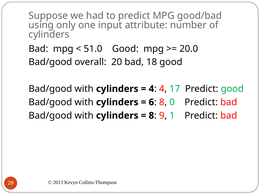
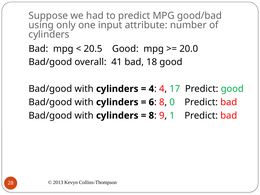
51.0: 51.0 -> 20.5
20: 20 -> 41
